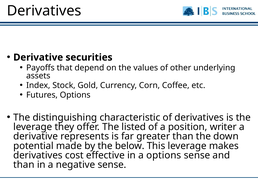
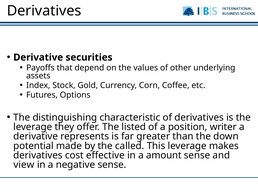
below: below -> called
a options: options -> amount
than at (24, 164): than -> view
